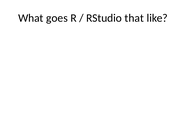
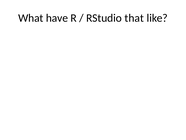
goes: goes -> have
